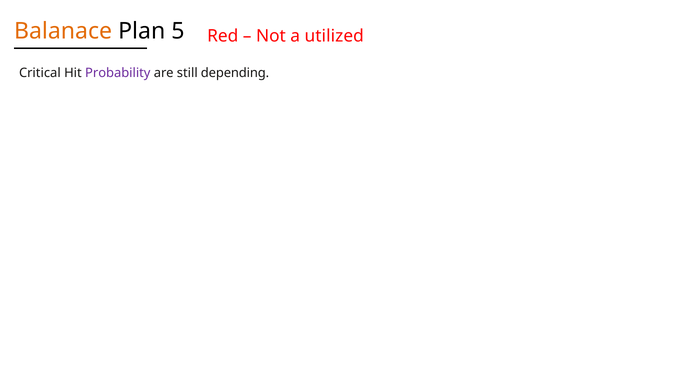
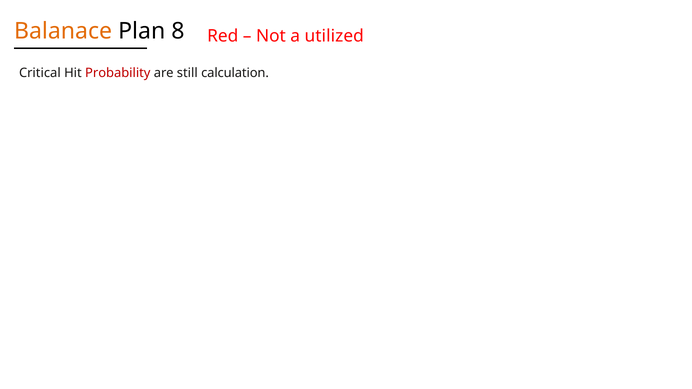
5: 5 -> 8
Probability colour: purple -> red
depending: depending -> calculation
